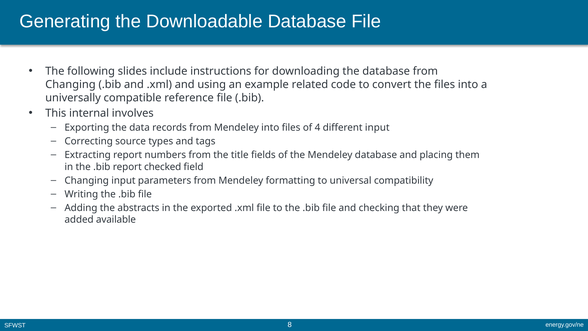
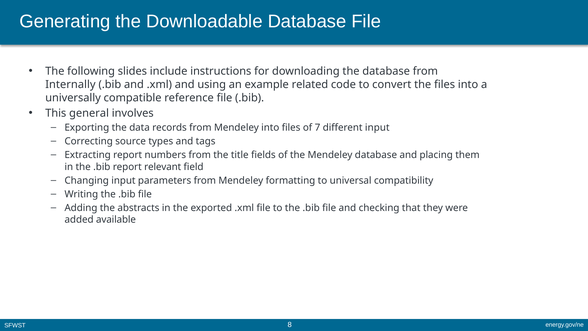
Changing at (70, 84): Changing -> Internally
internal: internal -> general
4: 4 -> 7
checked: checked -> relevant
